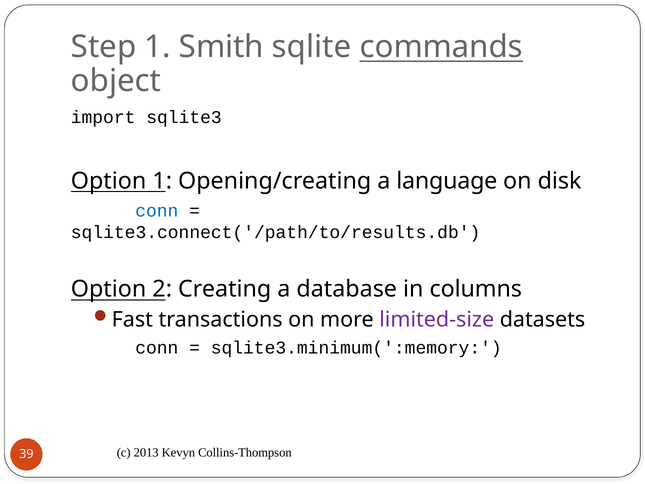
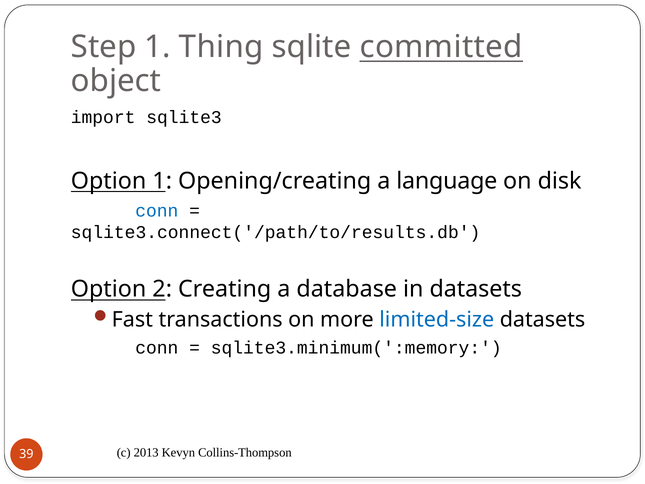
Smith: Smith -> Thing
commands: commands -> committed
in columns: columns -> datasets
limited-size colour: purple -> blue
